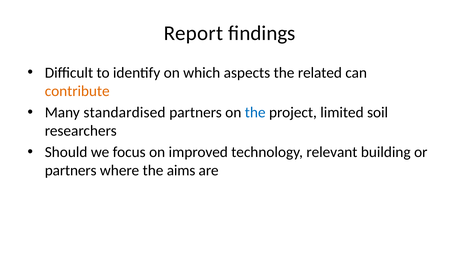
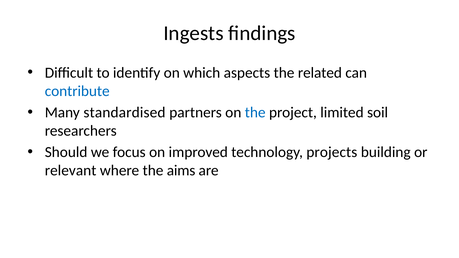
Report: Report -> Ingests
contribute colour: orange -> blue
relevant: relevant -> projects
partners at (71, 171): partners -> relevant
